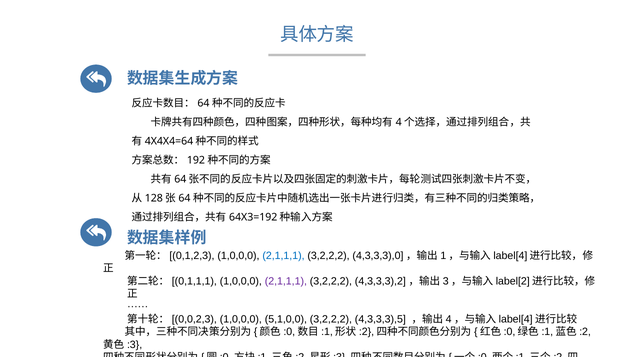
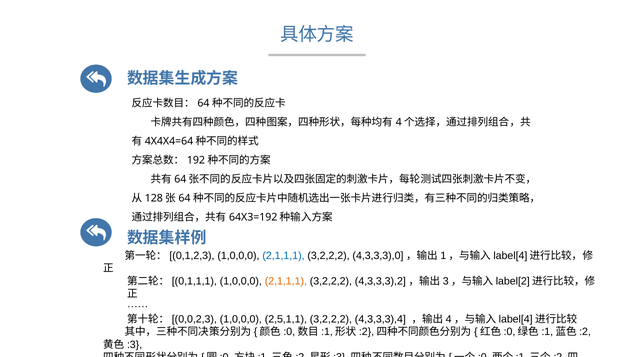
2,1,1,1 at (286, 281) colour: purple -> orange
5,1,0,0: 5,1,0,0 -> 2,5,1,1
4,3,3,3),5: 4,3,3,3),5 -> 4,3,3,3),4
